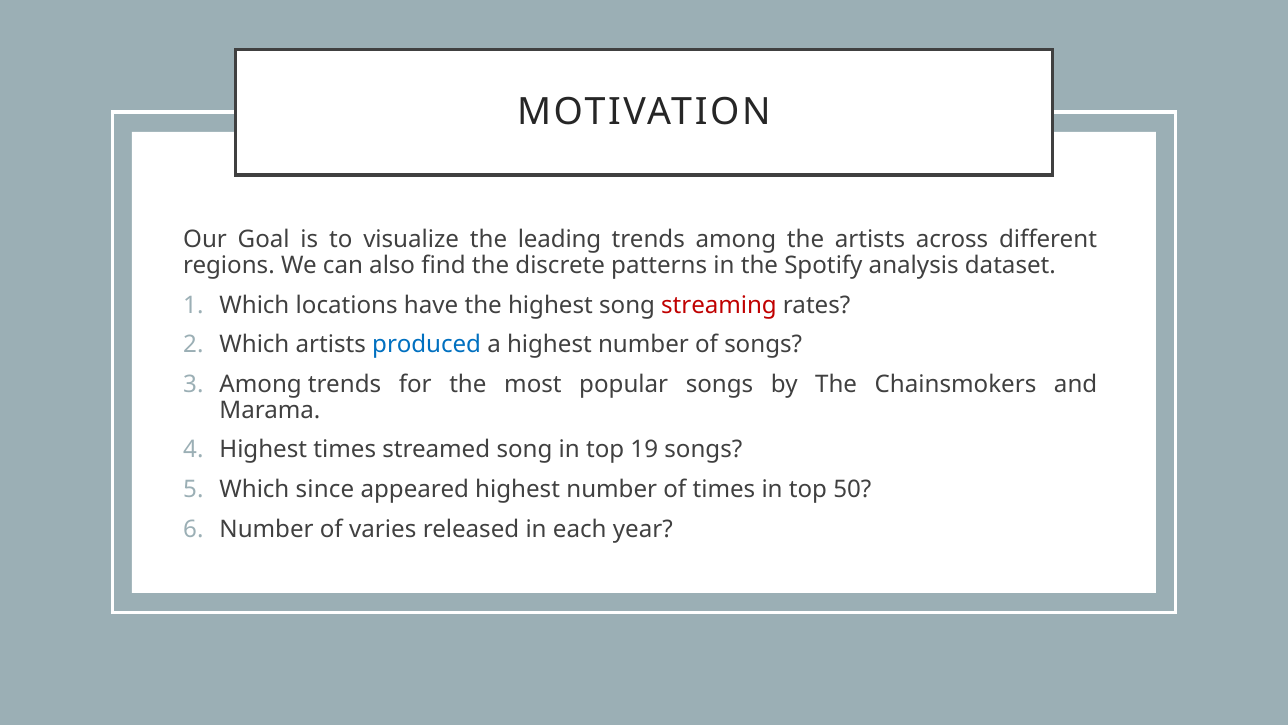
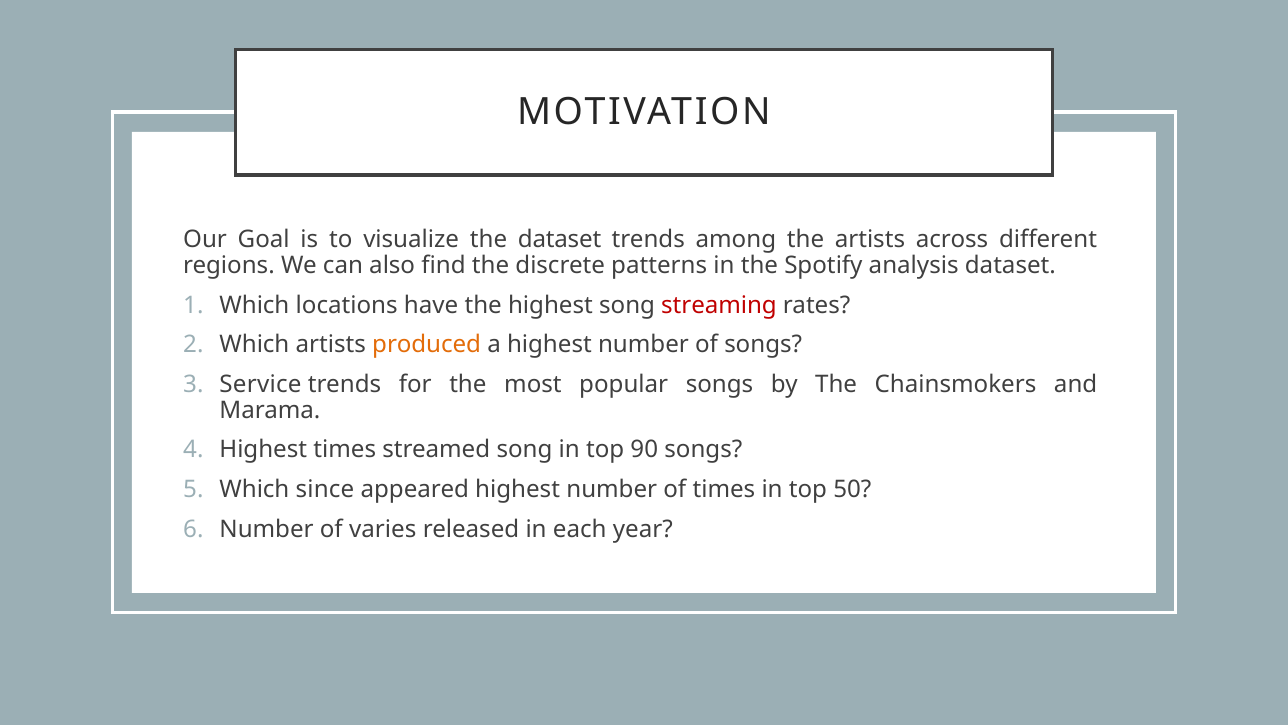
the leading: leading -> dataset
produced colour: blue -> orange
Among at (261, 384): Among -> Service
19: 19 -> 90
